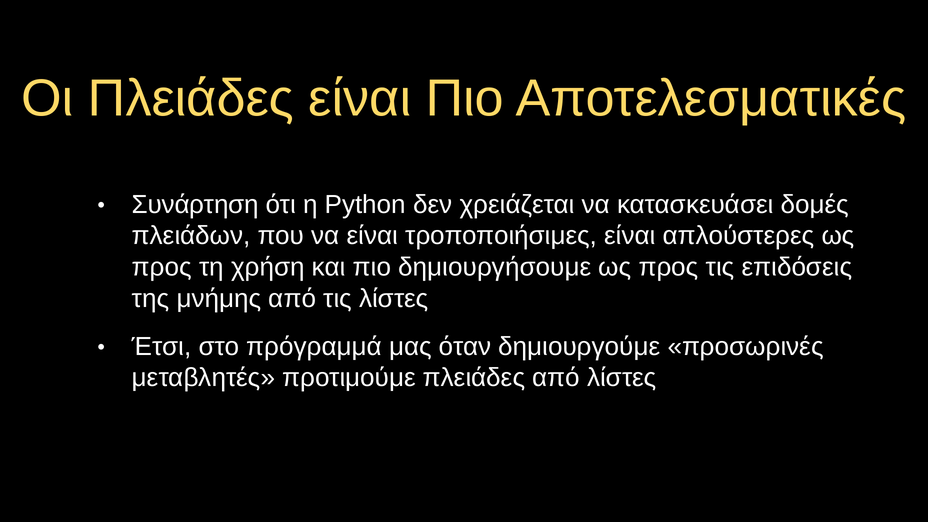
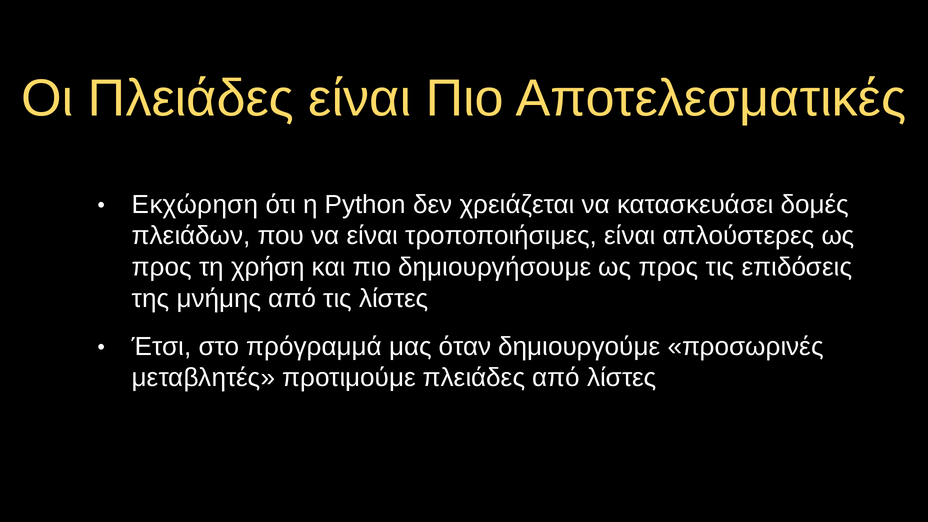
Συνάρτηση: Συνάρτηση -> Εκχώρηση
